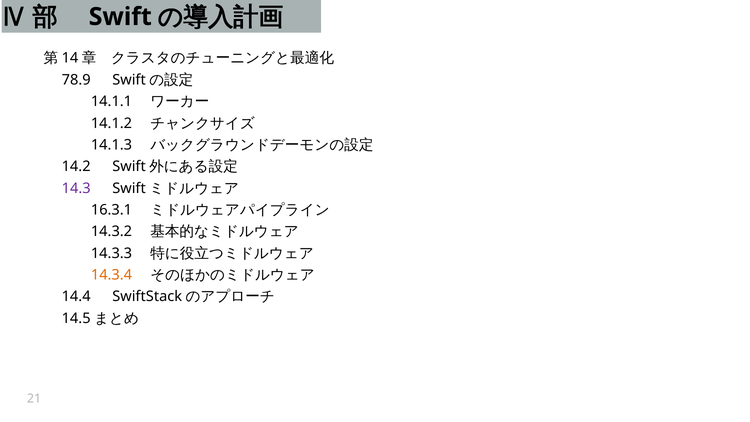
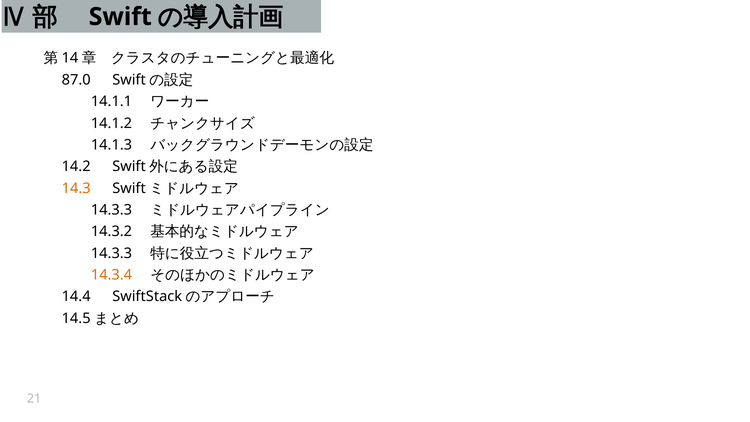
78.9: 78.9 -> 87.0
14.3 colour: purple -> orange
16.3.1 at (111, 210): 16.3.1 -> 14.3.3
